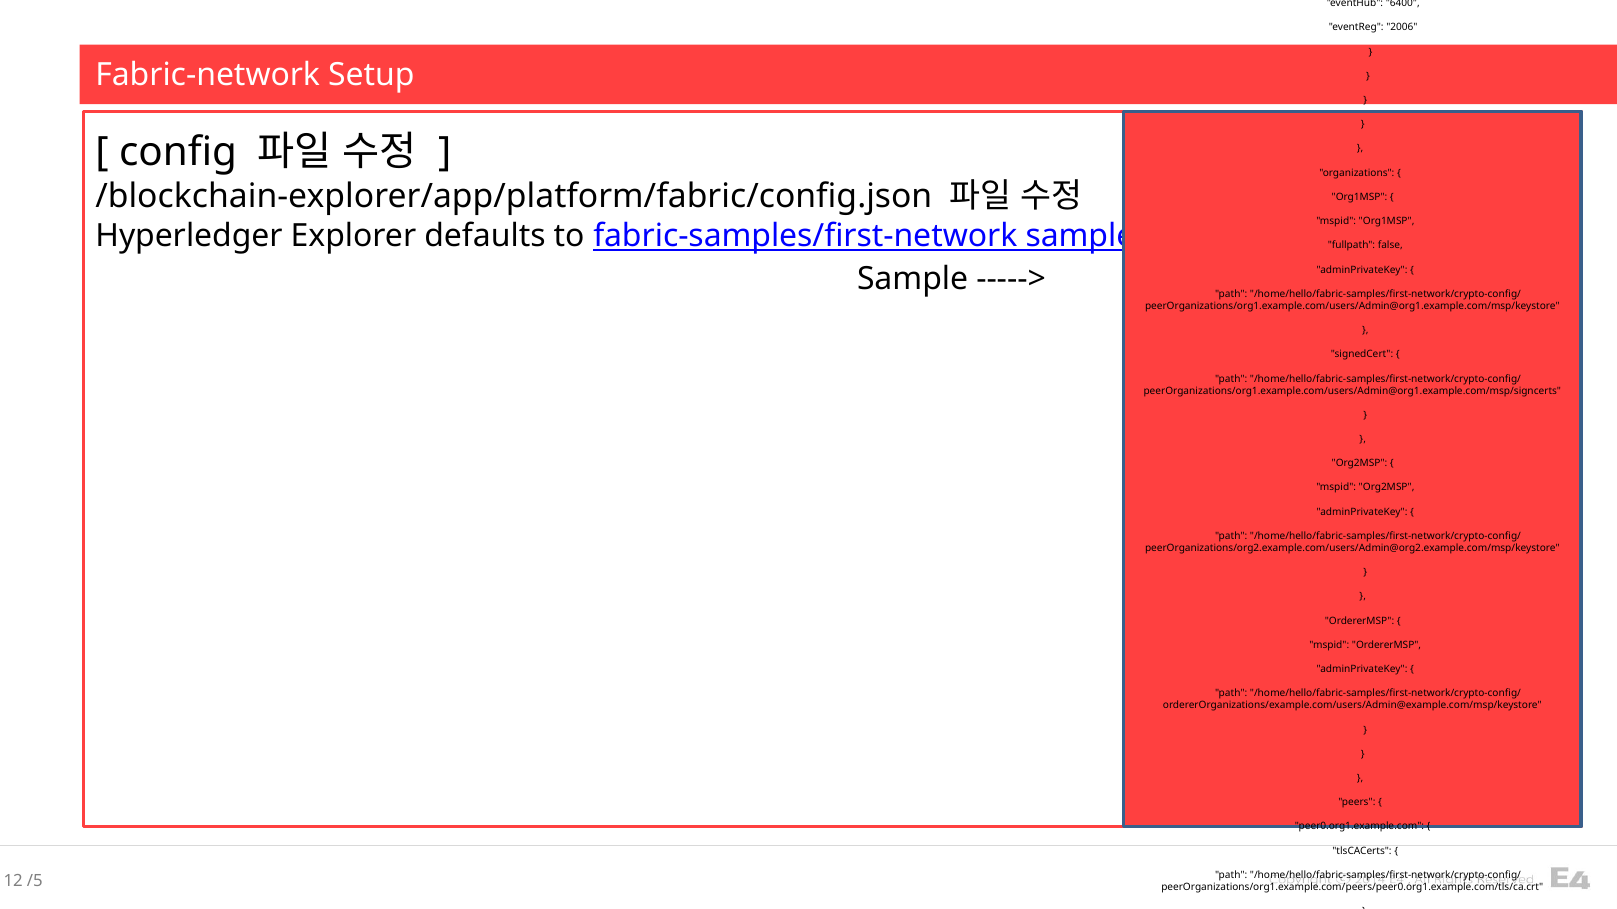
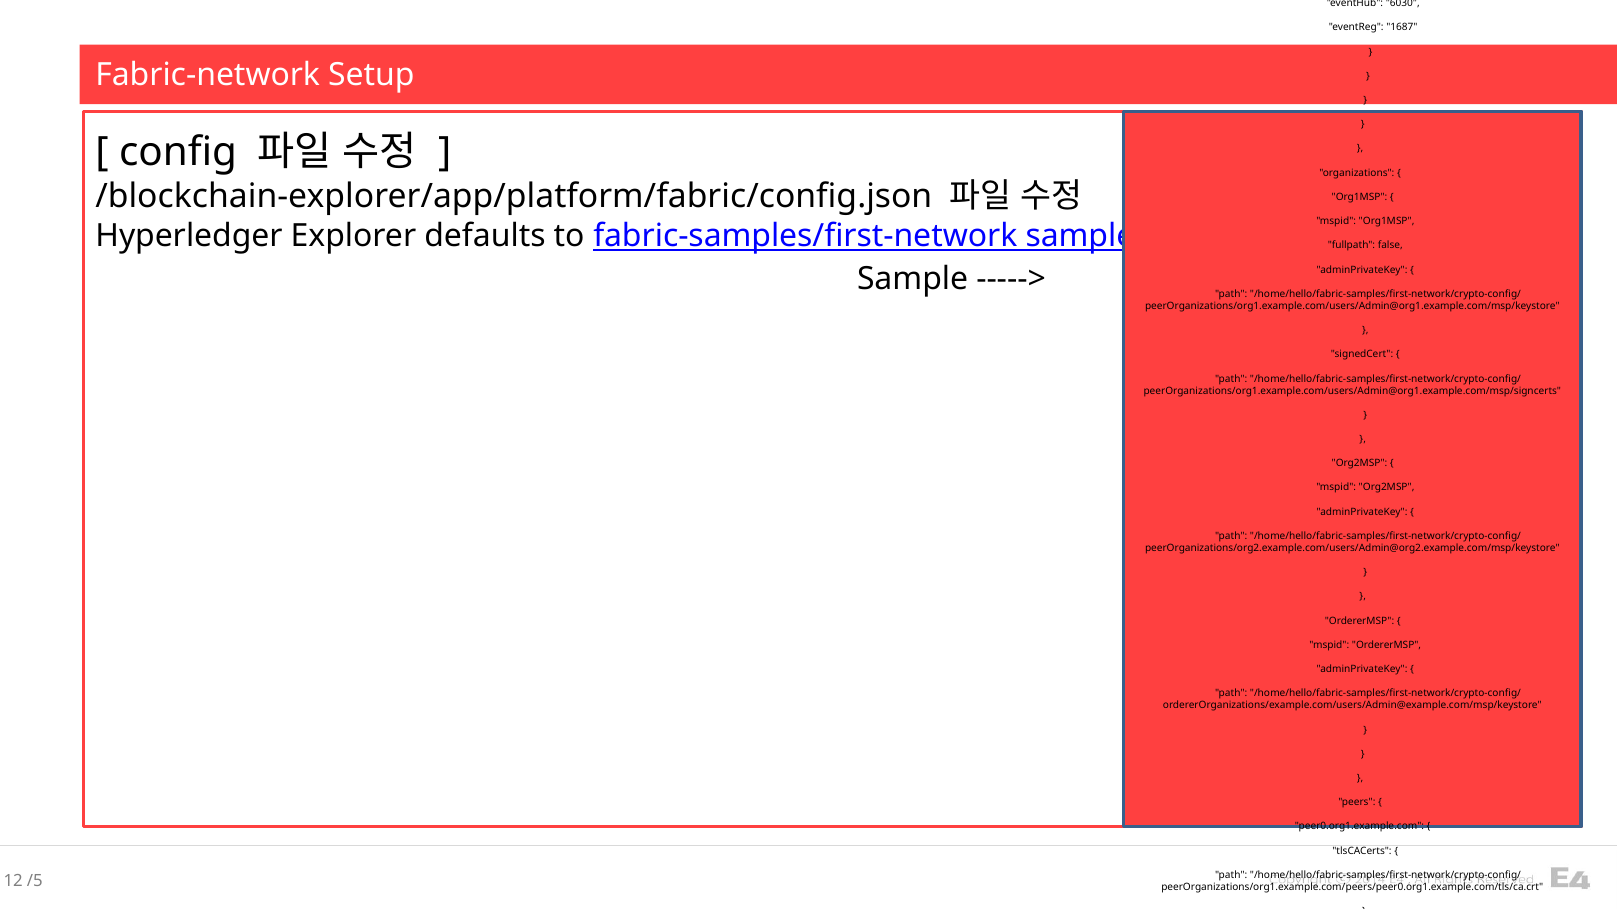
6400: 6400 -> 6030
2006: 2006 -> 1687
